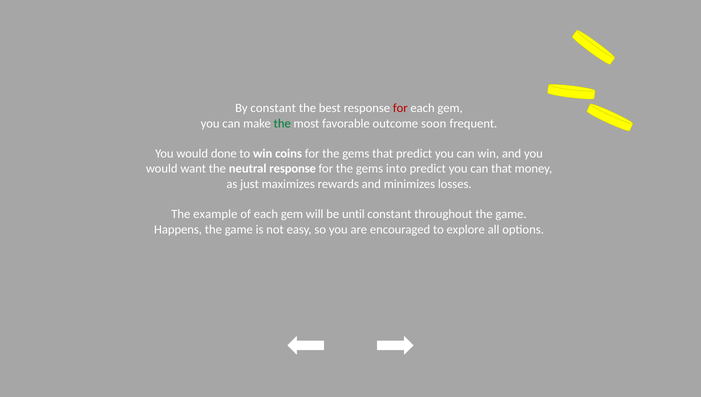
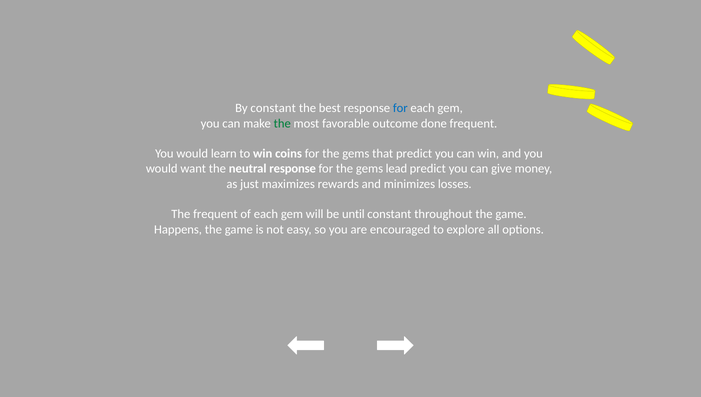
for at (400, 108) colour: red -> blue
soon: soon -> done
done: done -> learn
into: into -> lead
can that: that -> give
The example: example -> frequent
